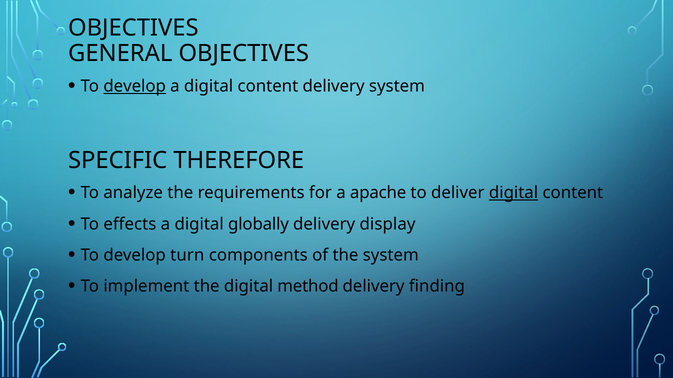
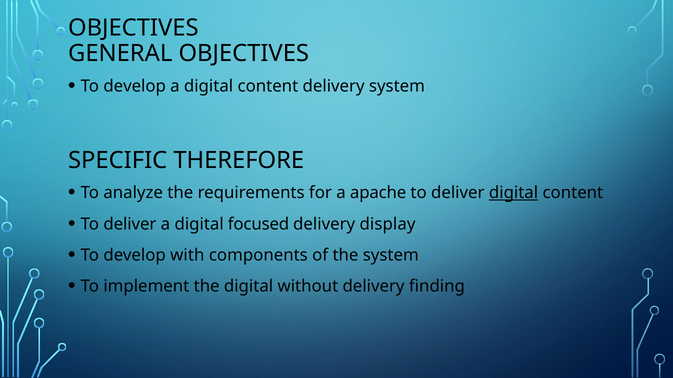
develop at (135, 86) underline: present -> none
effects at (130, 224): effects -> deliver
globally: globally -> focused
turn: turn -> with
method: method -> without
